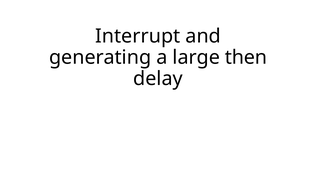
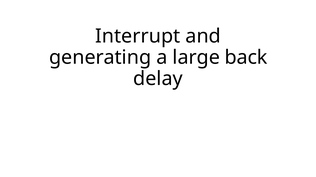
then: then -> back
